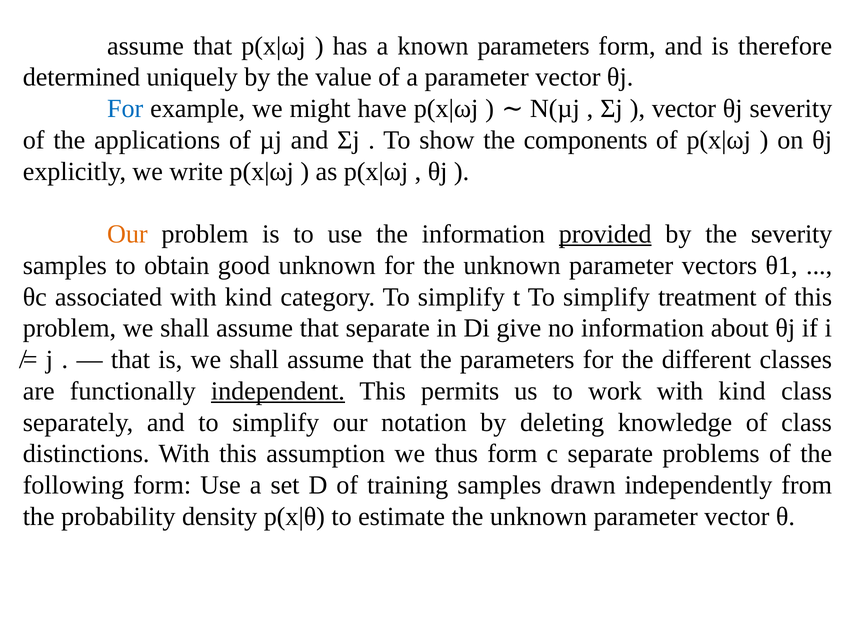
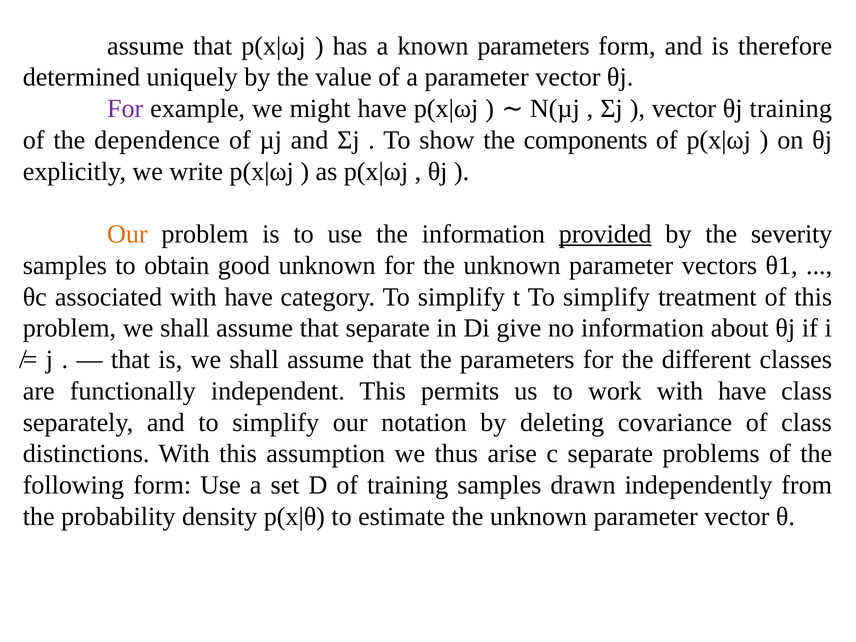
For at (125, 109) colour: blue -> purple
θj severity: severity -> training
applications: applications -> dependence
associated with kind: kind -> have
independent underline: present -> none
work with kind: kind -> have
knowledge: knowledge -> covariance
thus form: form -> arise
